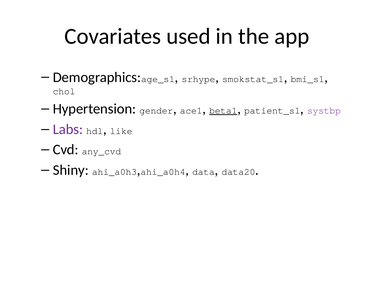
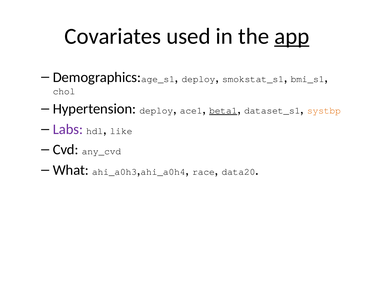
app underline: none -> present
srhype at (198, 79): srhype -> deploy
Hypertension gender: gender -> deploy
patient_s1: patient_s1 -> dataset_s1
systbp colour: purple -> orange
Shiny: Shiny -> What
data: data -> race
